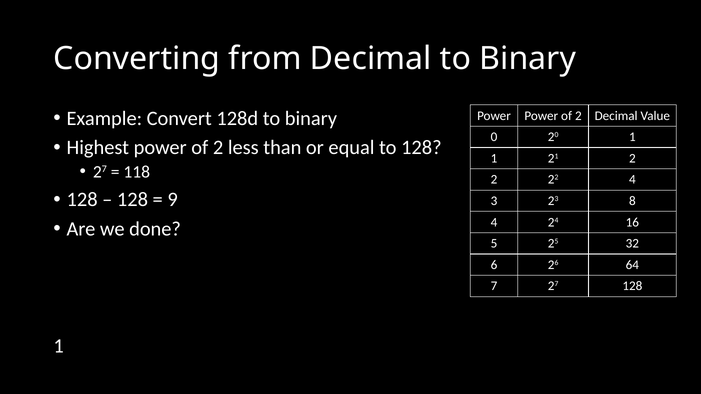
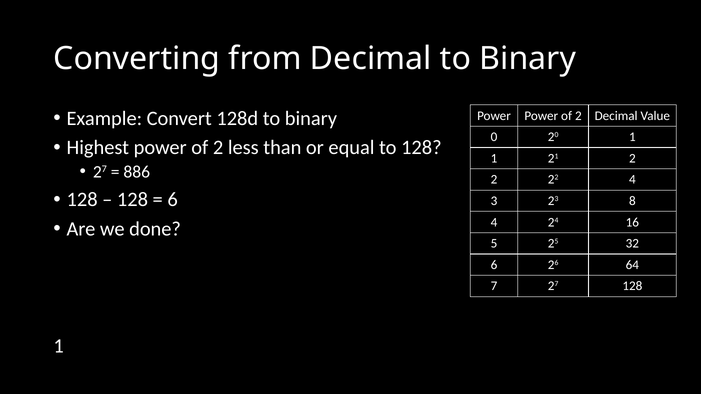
118: 118 -> 886
9 at (173, 200): 9 -> 6
